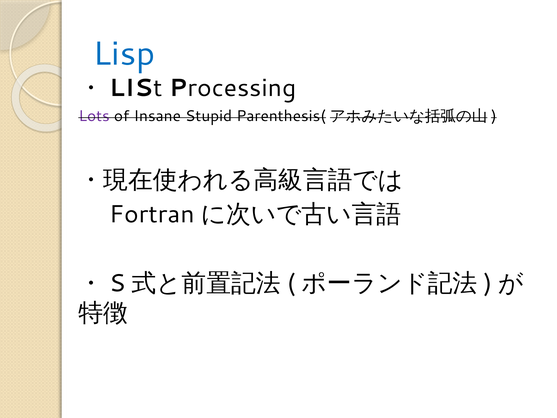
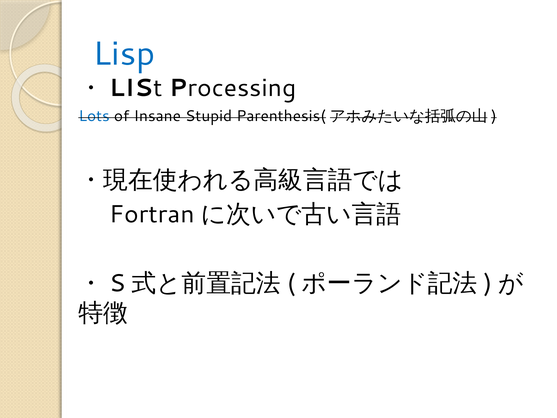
Lots colour: purple -> blue
